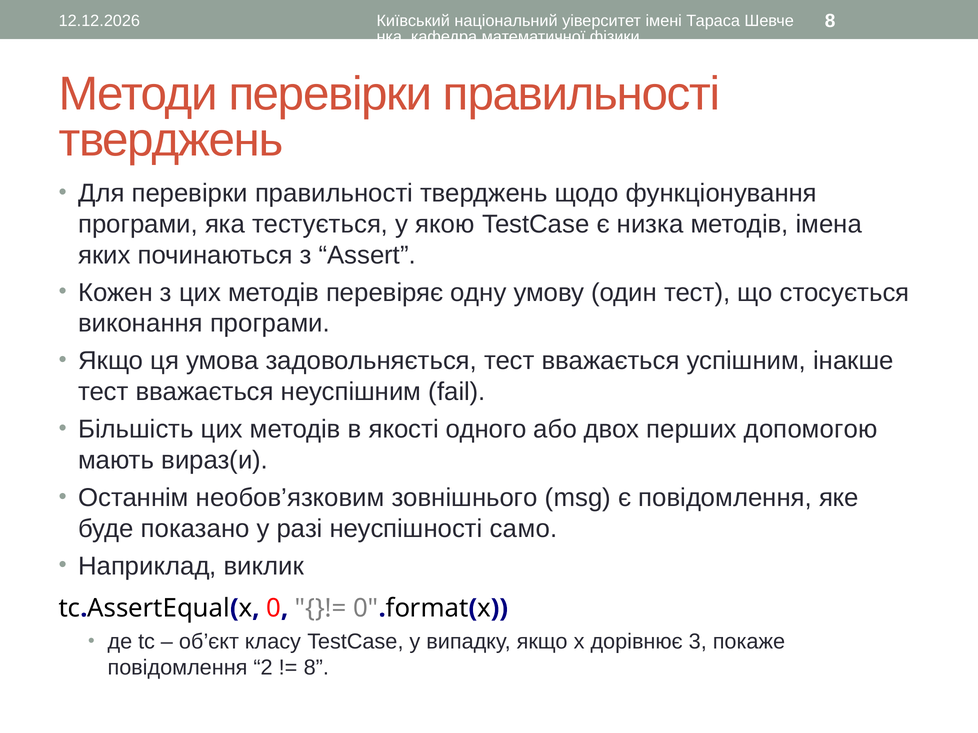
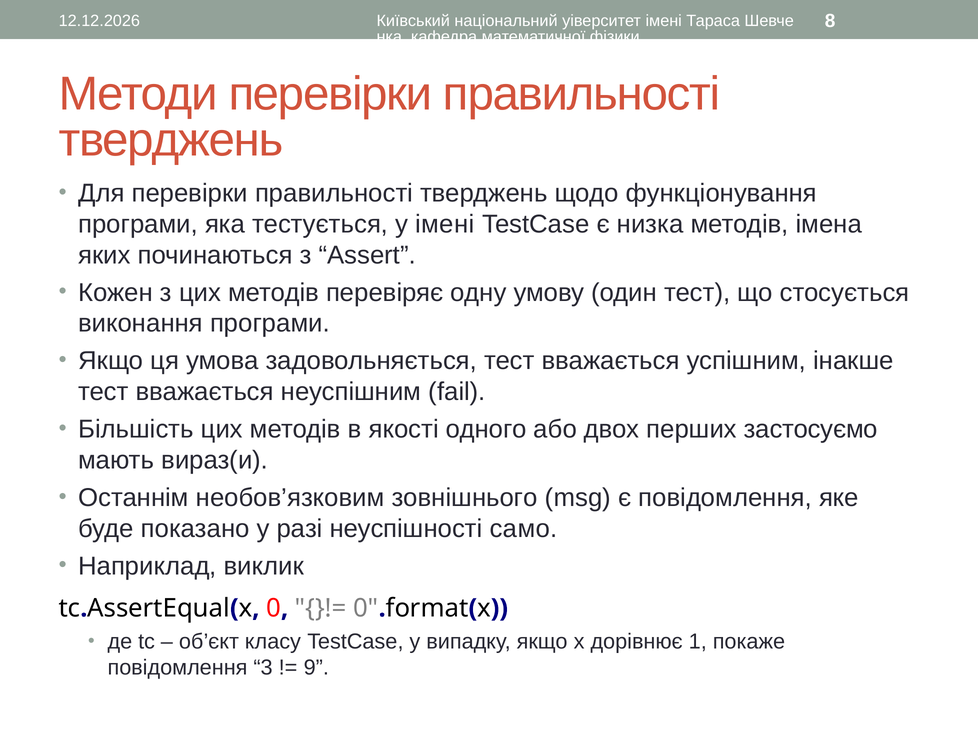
у якою: якою -> імені
допомогою: допомогою -> застосуємо
3: 3 -> 1
2: 2 -> 3
8 at (316, 668): 8 -> 9
